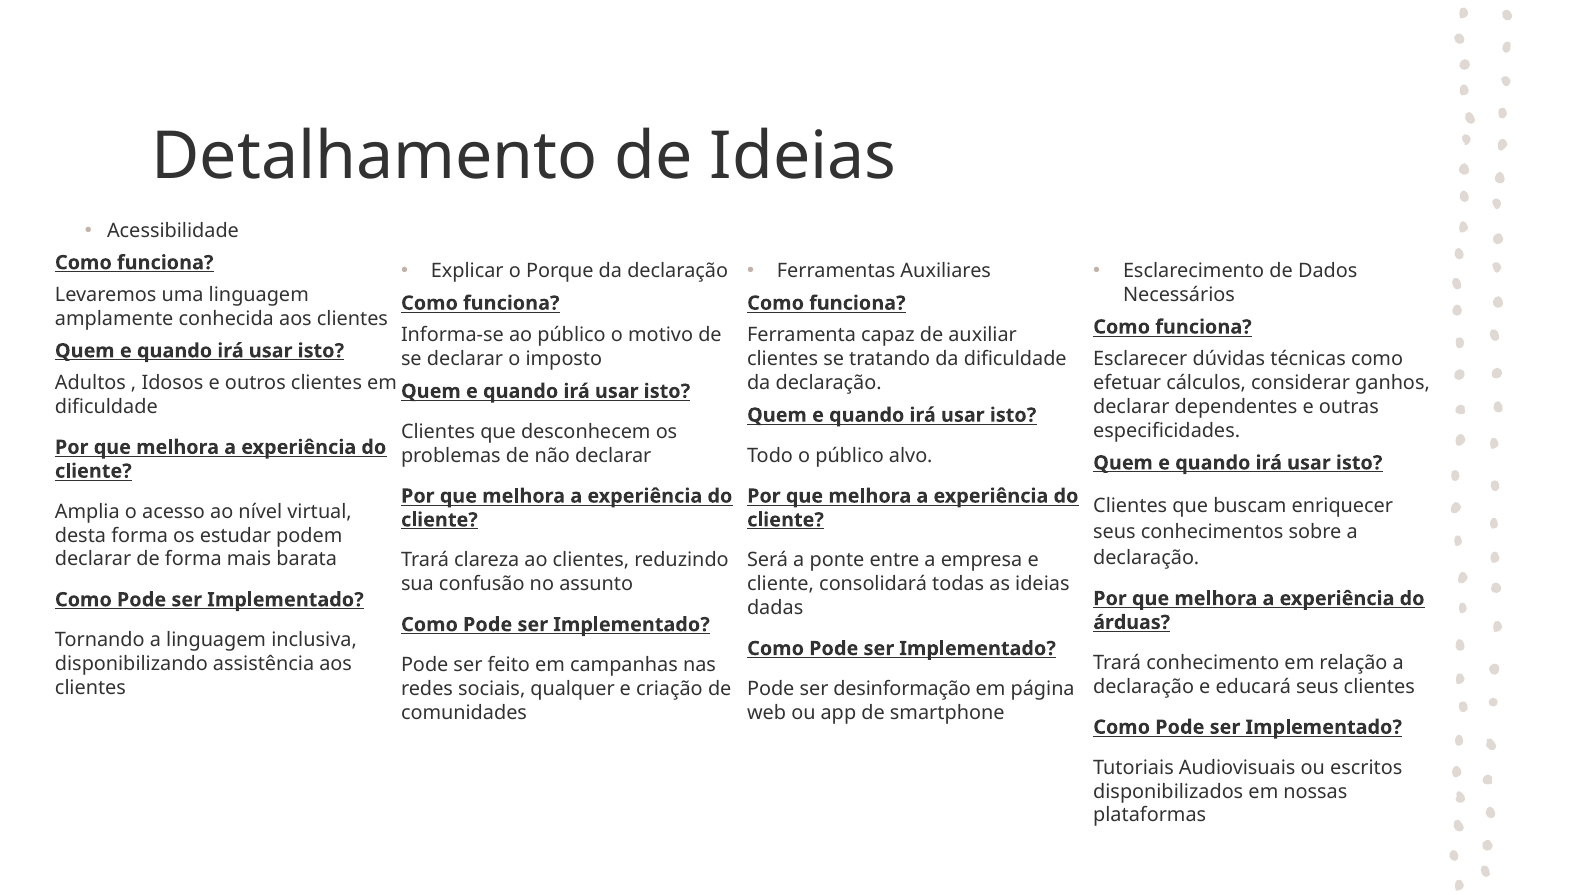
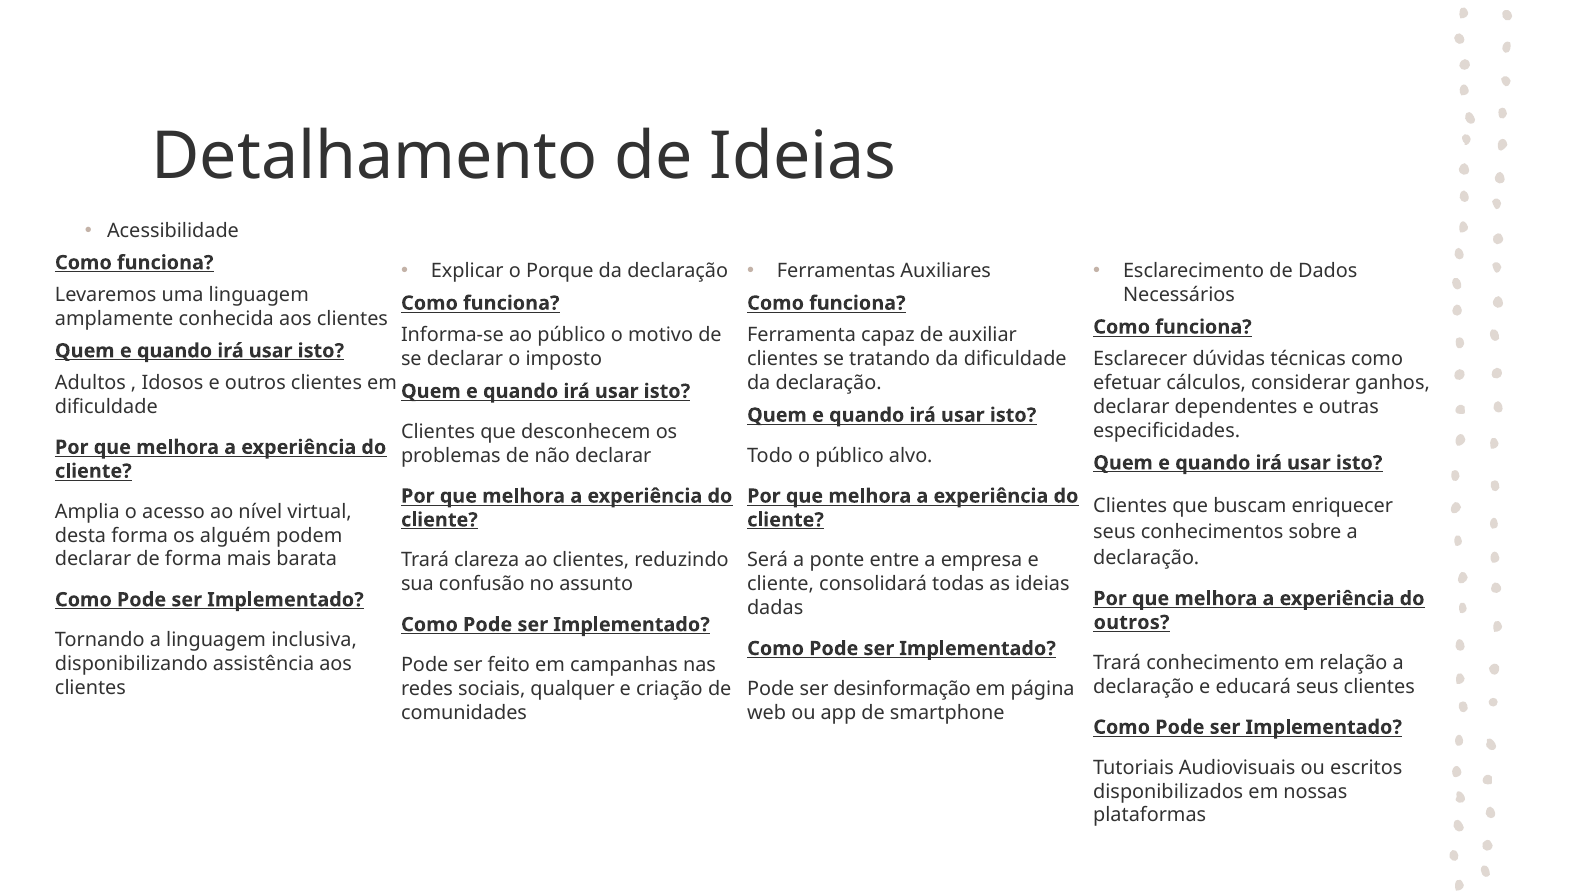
estudar: estudar -> alguém
árduas at (1132, 622): árduas -> outros
